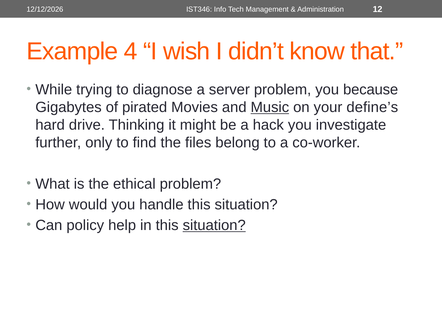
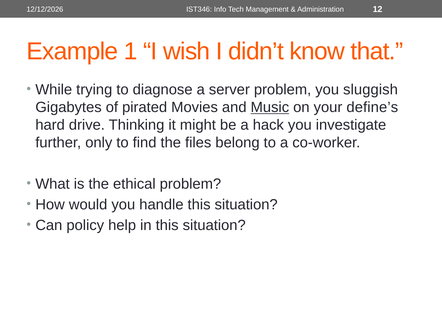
4: 4 -> 1
because: because -> sluggish
situation at (214, 225) underline: present -> none
